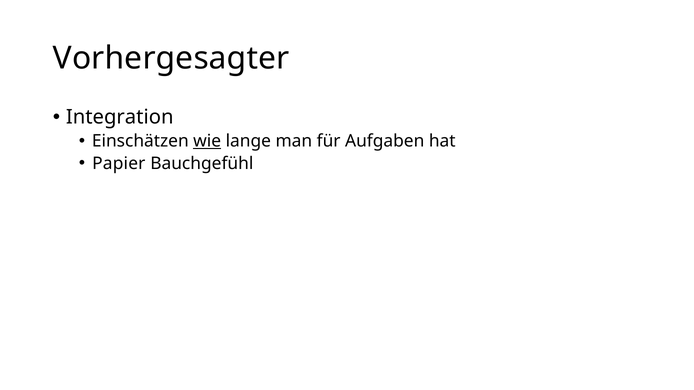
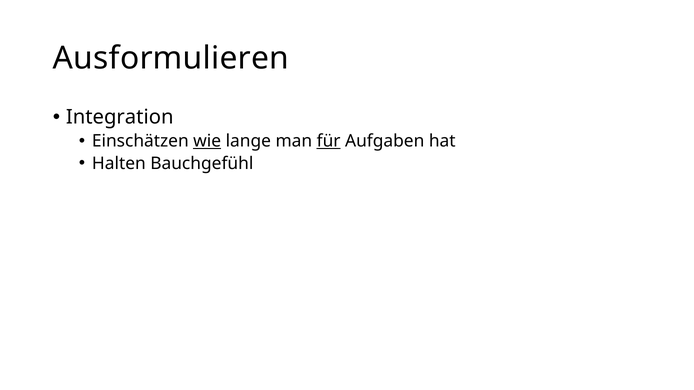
Vorhergesagter: Vorhergesagter -> Ausformulieren
für underline: none -> present
Papier: Papier -> Halten
